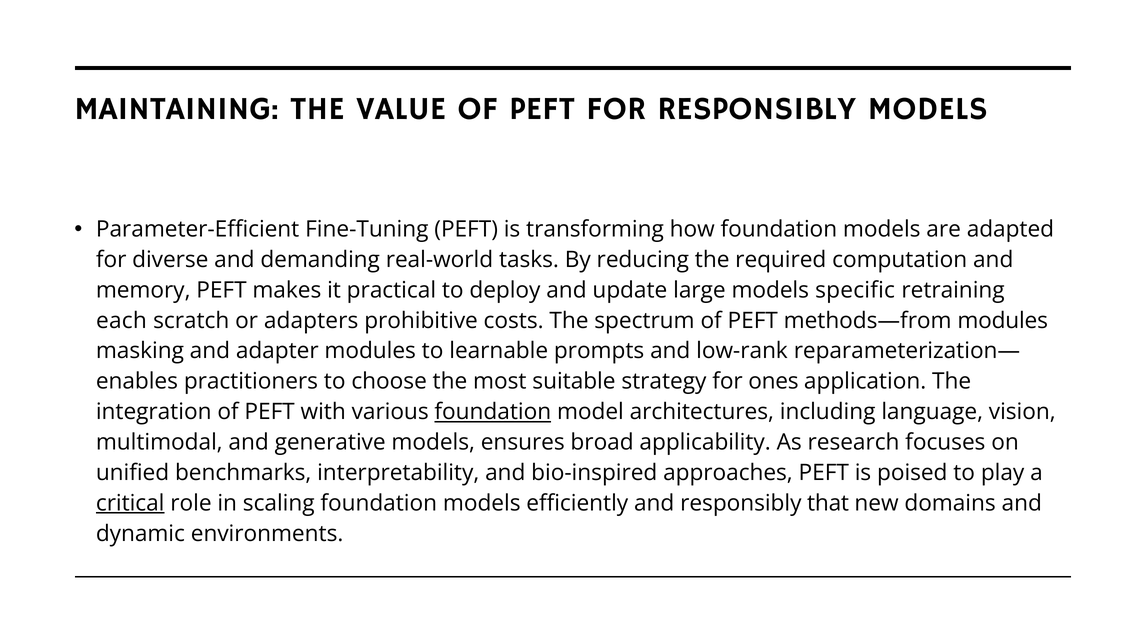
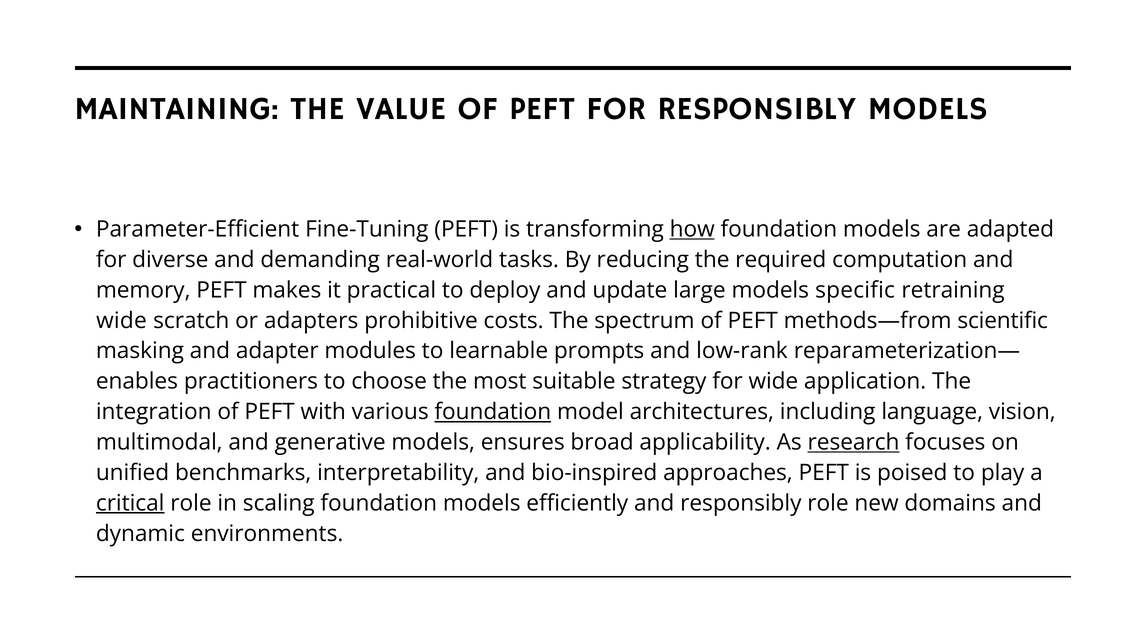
how underline: none -> present
each at (121, 321): each -> wide
methods—from modules: modules -> scientific
for ones: ones -> wide
research underline: none -> present
responsibly that: that -> role
